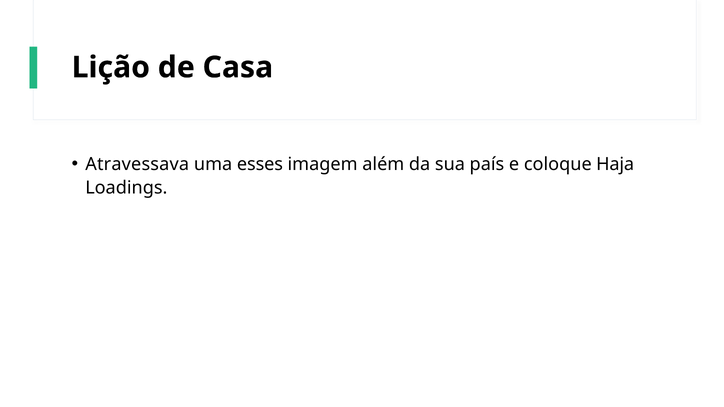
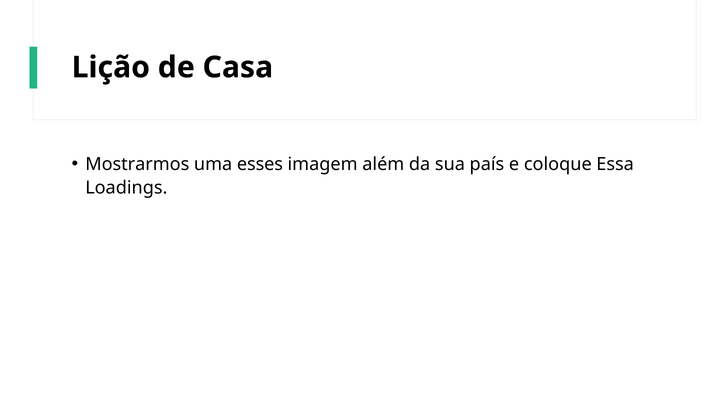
Atravessava: Atravessava -> Mostrarmos
Haja: Haja -> Essa
